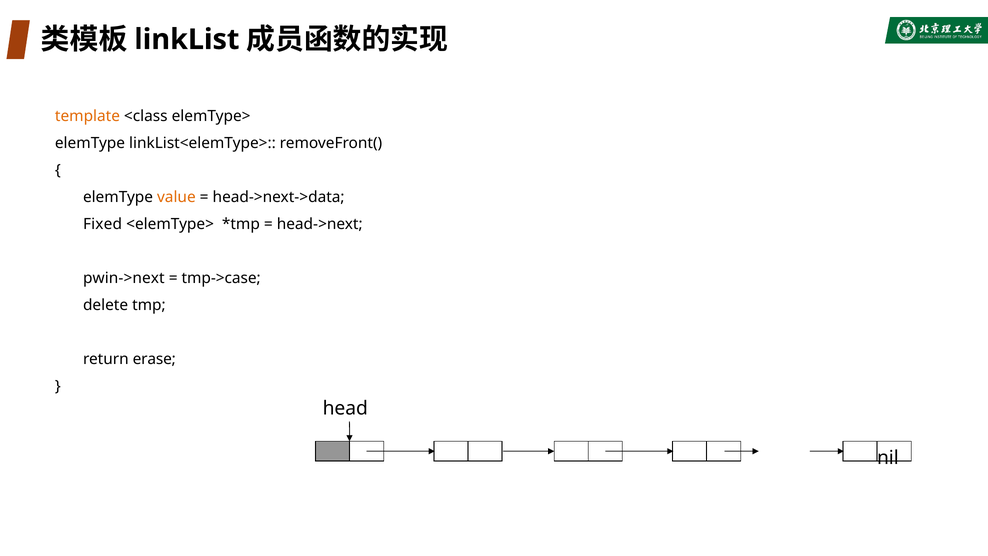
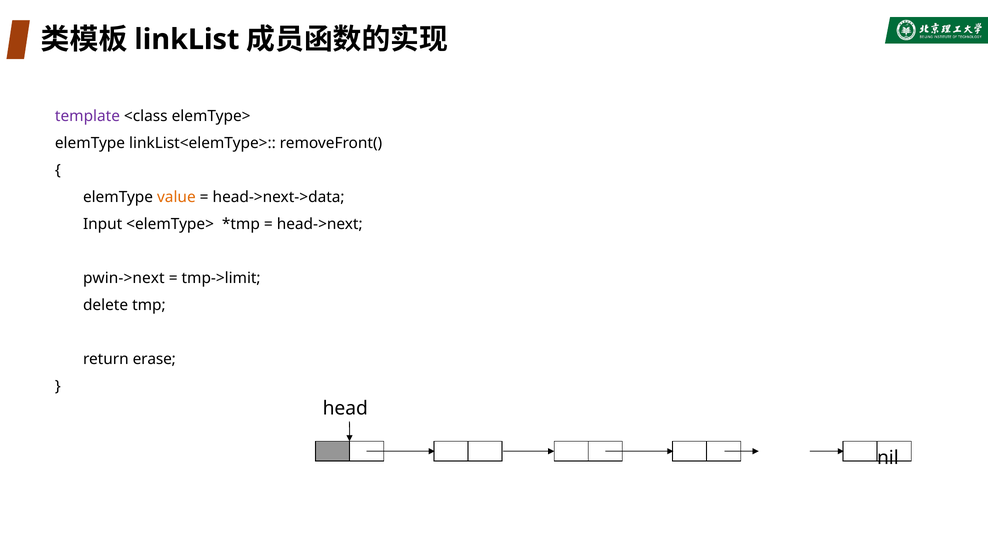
template colour: orange -> purple
Fixed: Fixed -> Input
tmp->case: tmp->case -> tmp->limit
